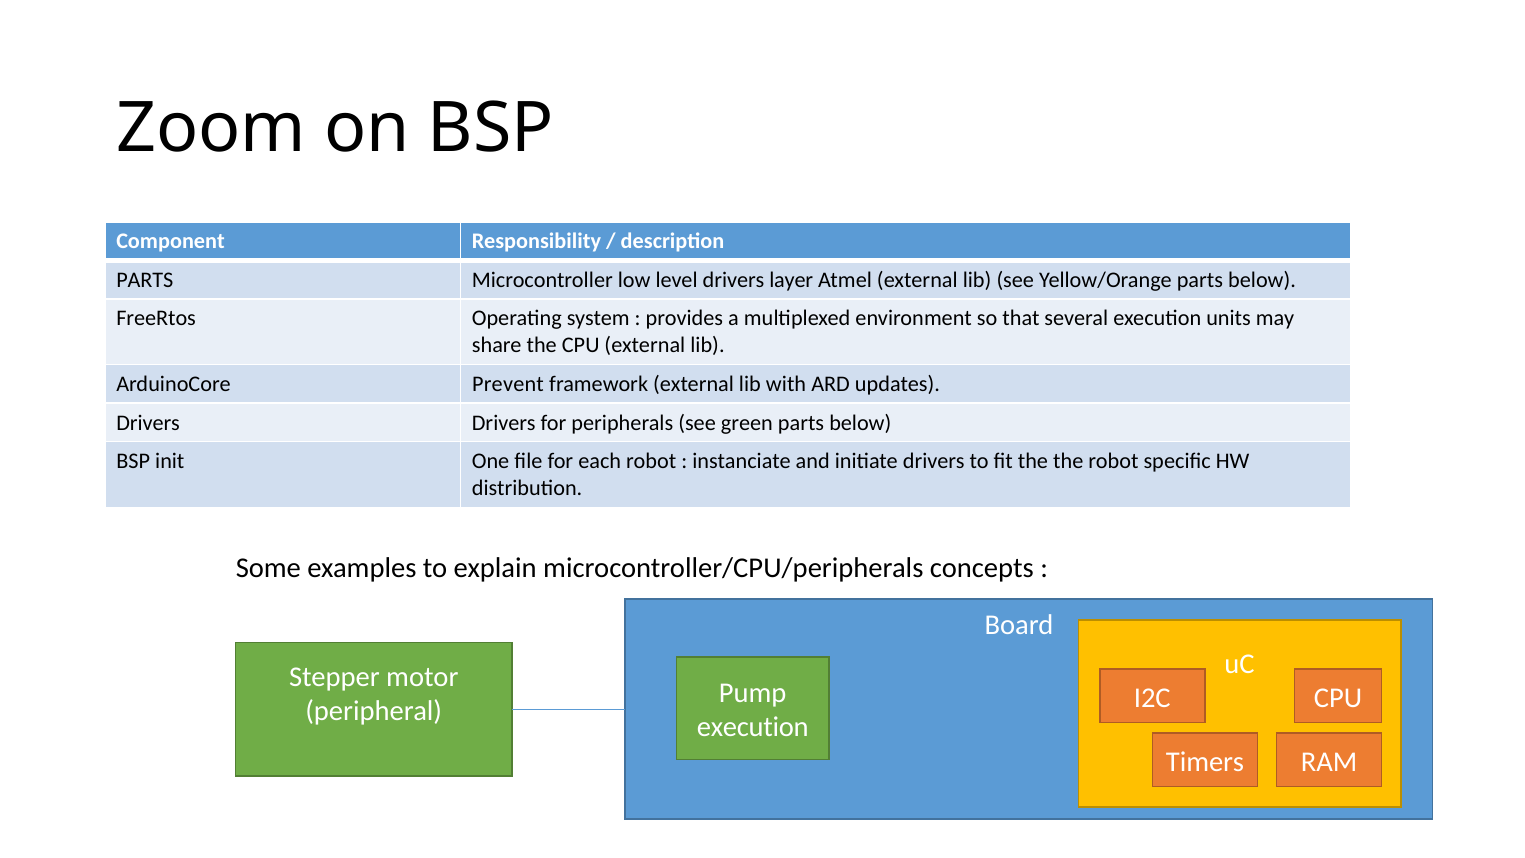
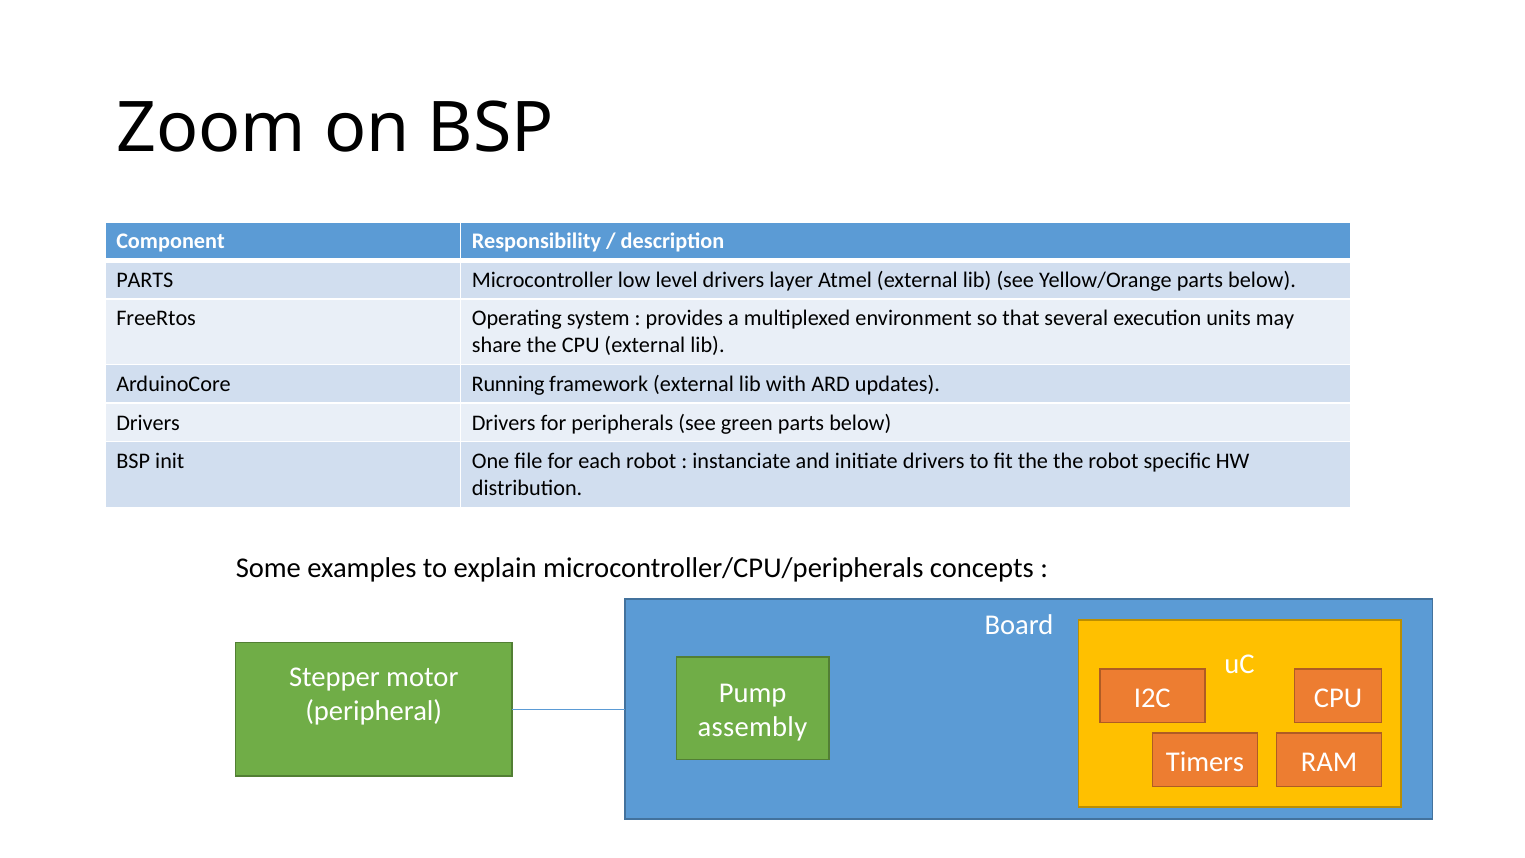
Prevent: Prevent -> Running
execution at (753, 727): execution -> assembly
